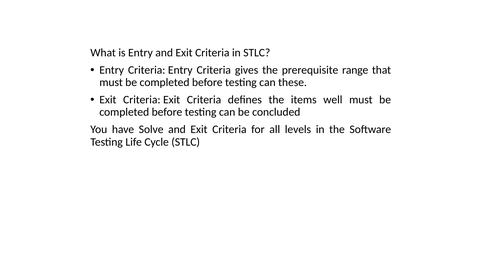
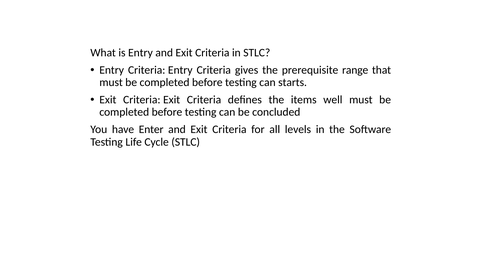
these: these -> starts
Solve: Solve -> Enter
